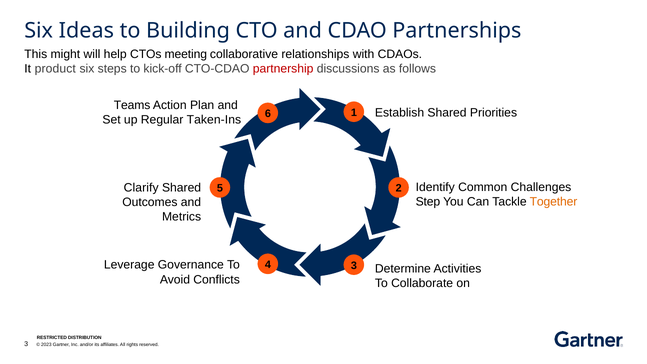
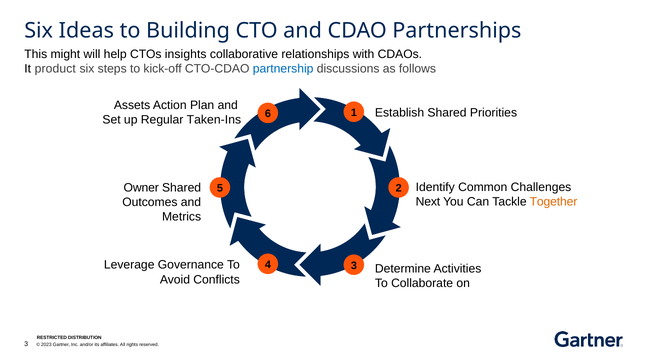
meeting: meeting -> insights
partnership colour: red -> blue
Teams: Teams -> Assets
Clarify: Clarify -> Owner
Step: Step -> Next
